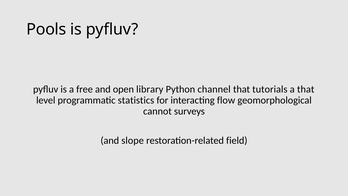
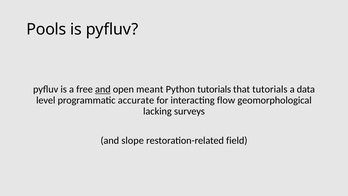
and at (103, 89) underline: none -> present
library: library -> meant
Python channel: channel -> tutorials
a that: that -> data
statistics: statistics -> accurate
cannot: cannot -> lacking
